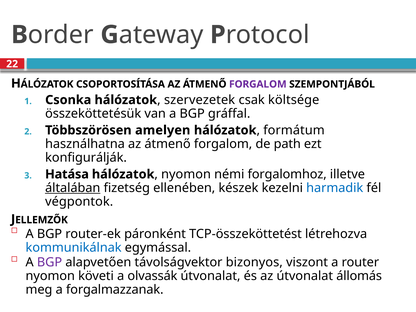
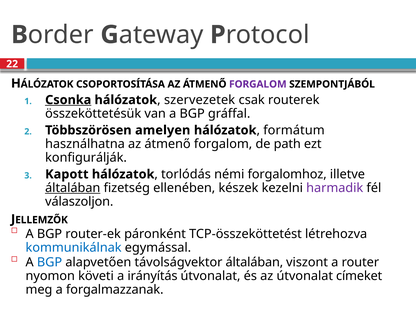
Csonka underline: none -> present
költsége: költsége -> routerek
Hatása: Hatása -> Kapott
nyomon at (186, 174): nyomon -> torlódás
harmadik colour: blue -> purple
végpontok: végpontok -> válaszoljon
BGP at (50, 262) colour: purple -> blue
távolságvektor bizonyos: bizonyos -> általában
olvassák: olvassák -> irányítás
állomás: állomás -> címeket
